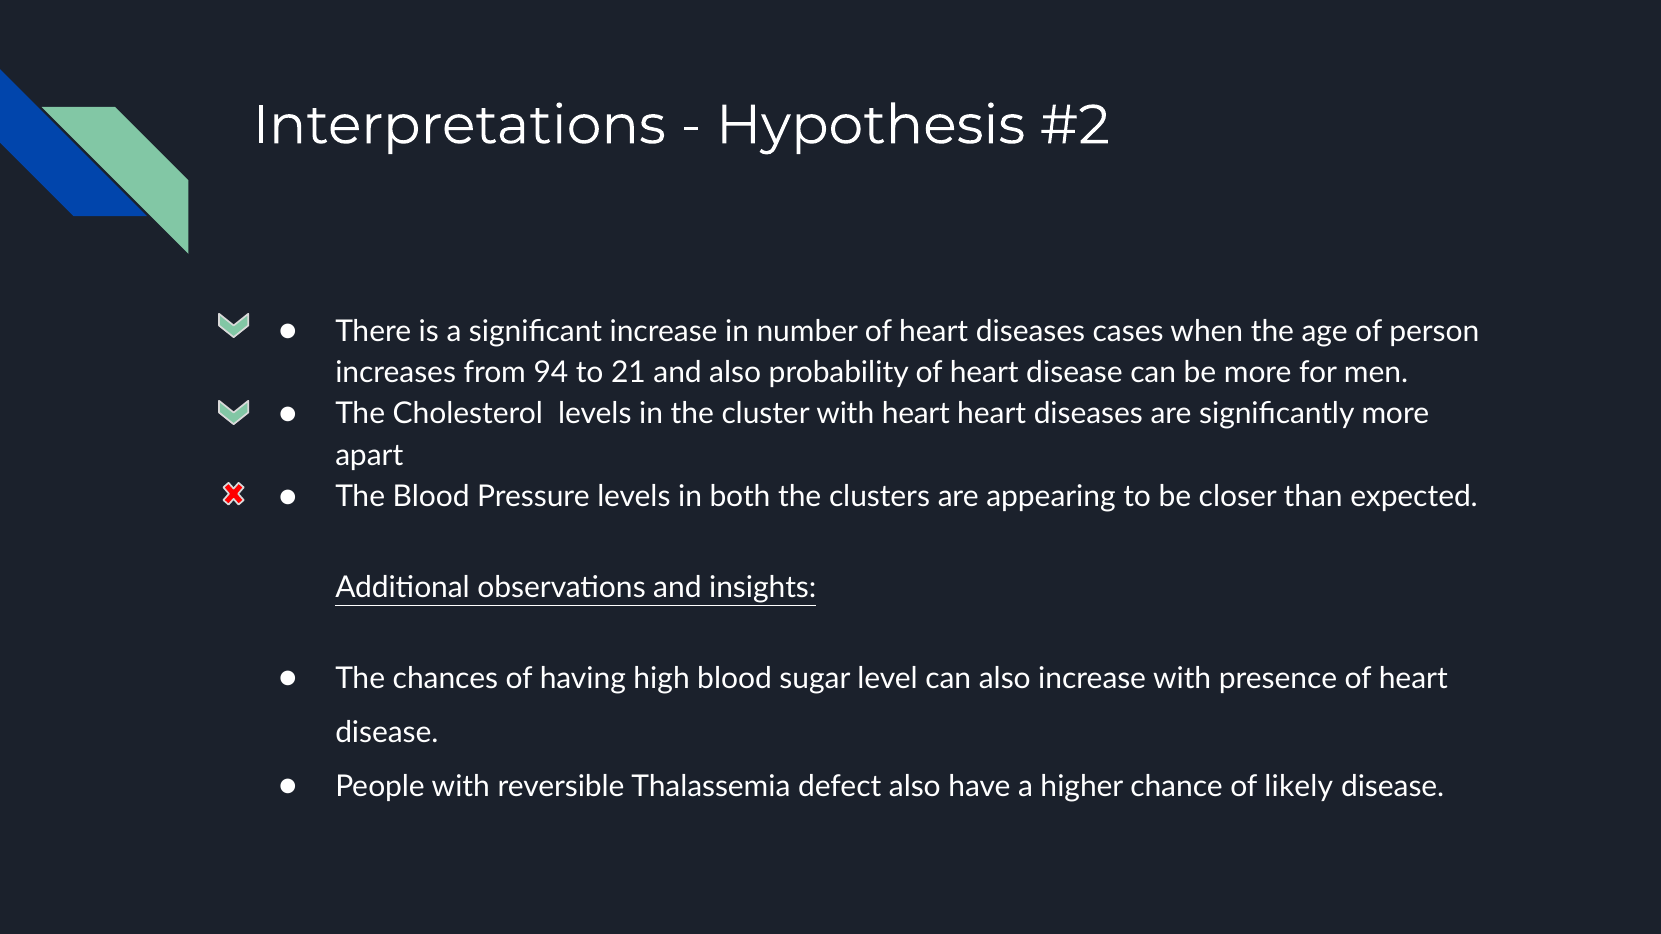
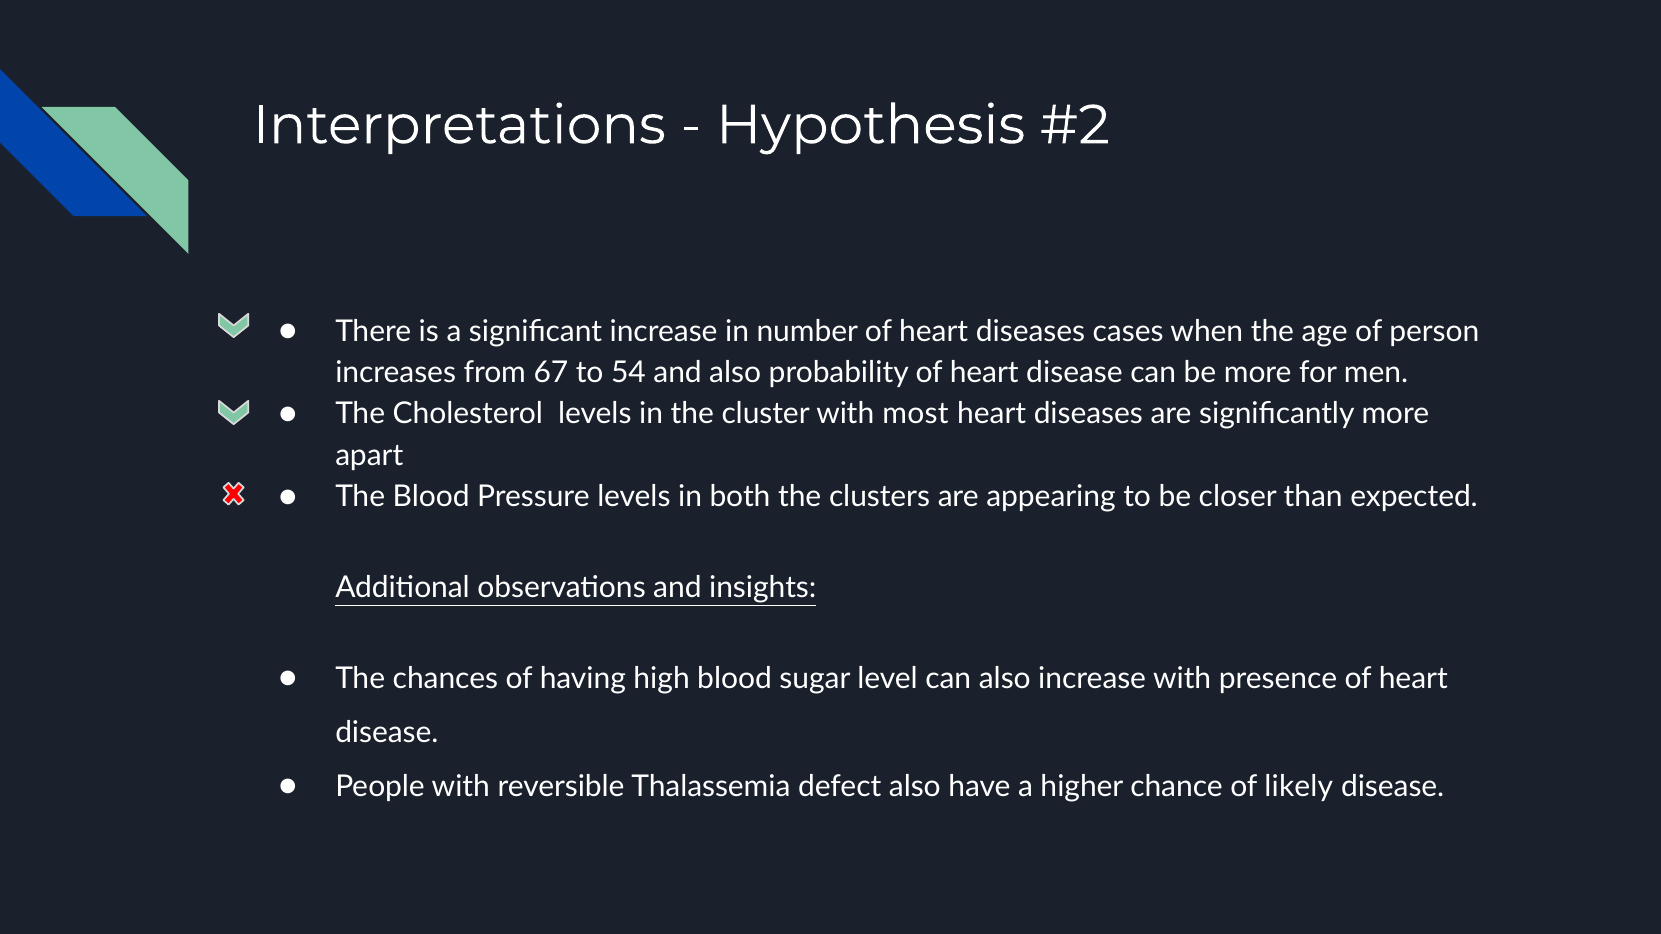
94: 94 -> 67
21: 21 -> 54
with heart: heart -> most
